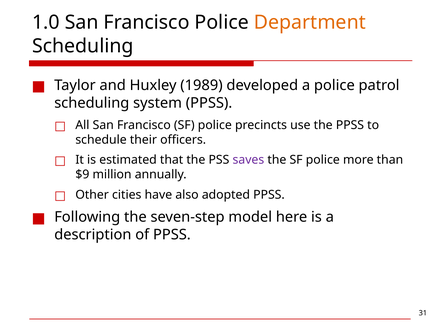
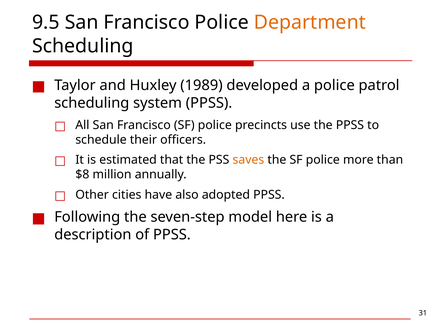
1.0: 1.0 -> 9.5
saves colour: purple -> orange
$9: $9 -> $8
